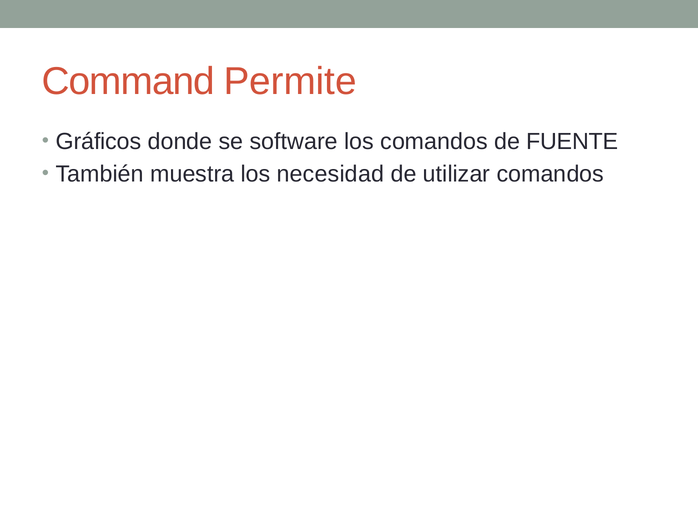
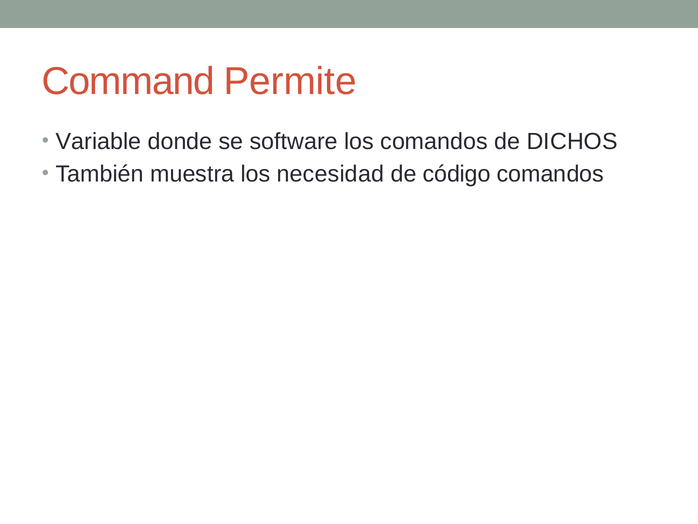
Gráficos: Gráficos -> Variable
FUENTE: FUENTE -> DICHOS
utilizar: utilizar -> código
